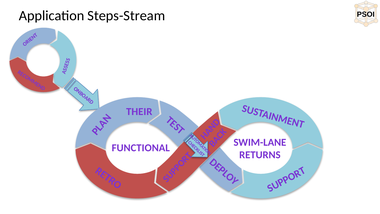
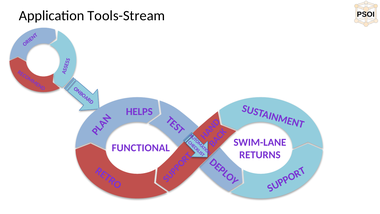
Steps-Stream: Steps-Stream -> Tools-Stream
THEIR: THEIR -> HELPS
